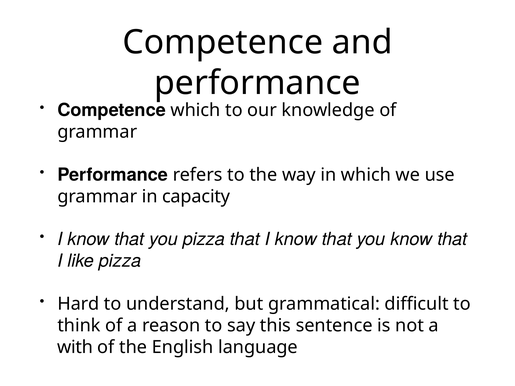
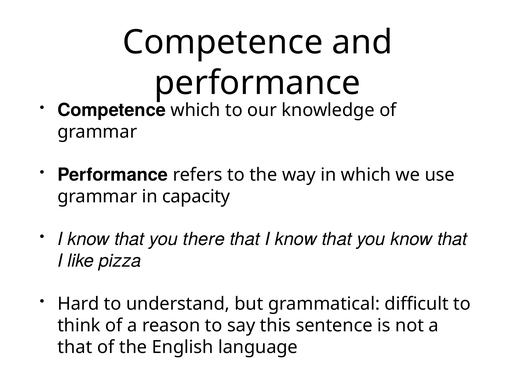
you pizza: pizza -> there
with at (75, 347): with -> that
